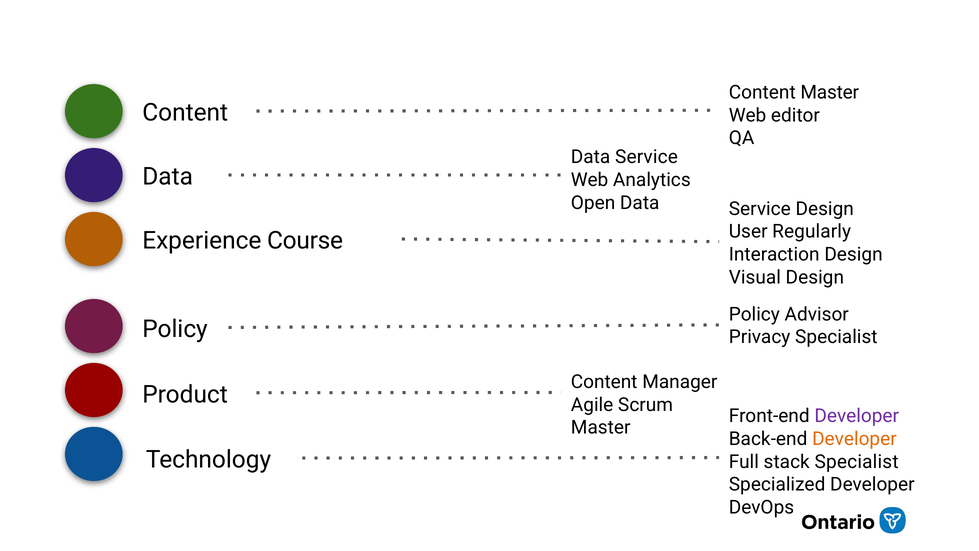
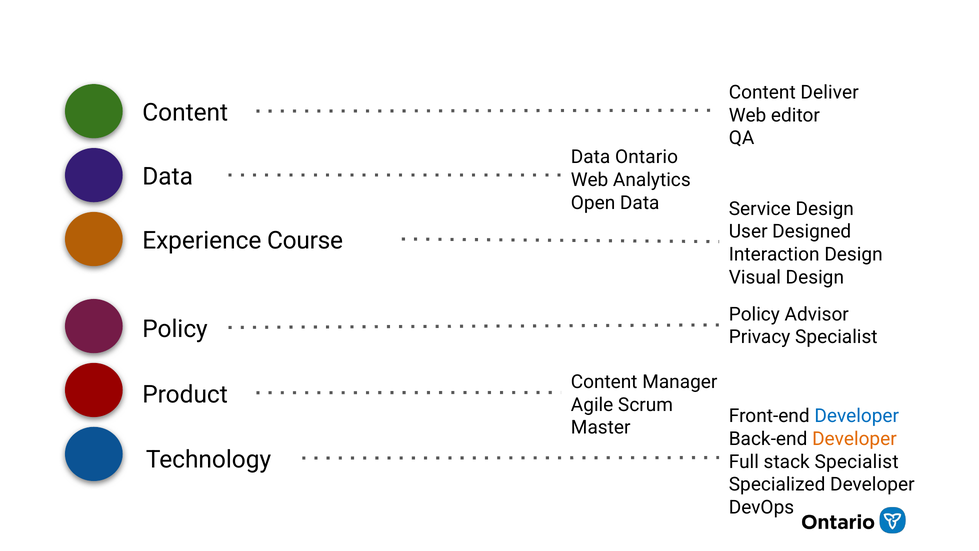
Content Master: Master -> Deliver
Service at (647, 157): Service -> Ontario
Regularly: Regularly -> Designed
Developer at (857, 416) colour: purple -> blue
